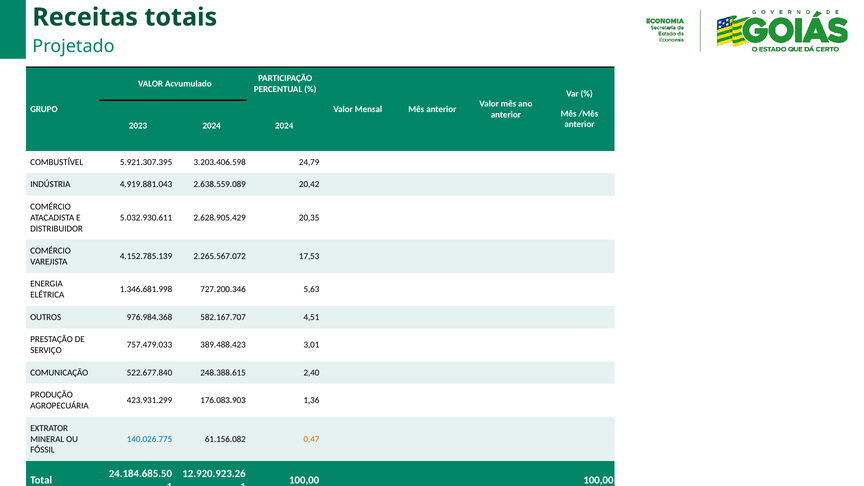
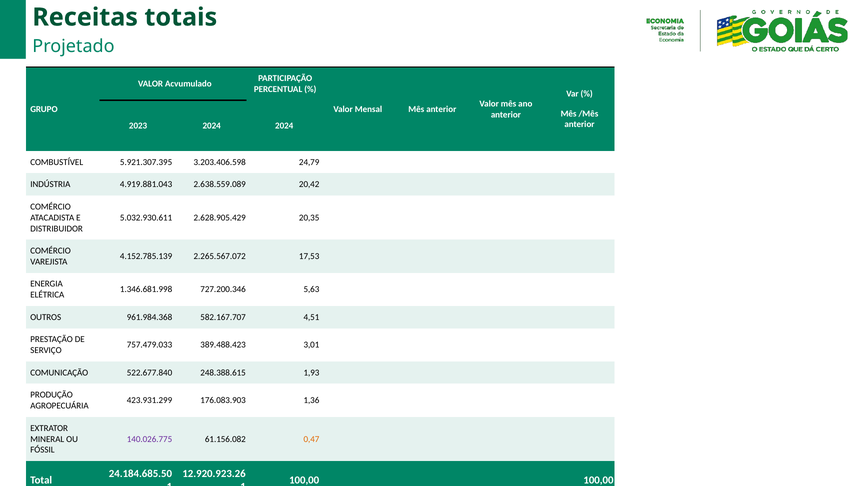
976.984.368: 976.984.368 -> 961.984.368
2,40: 2,40 -> 1,93
140.026.775 colour: blue -> purple
